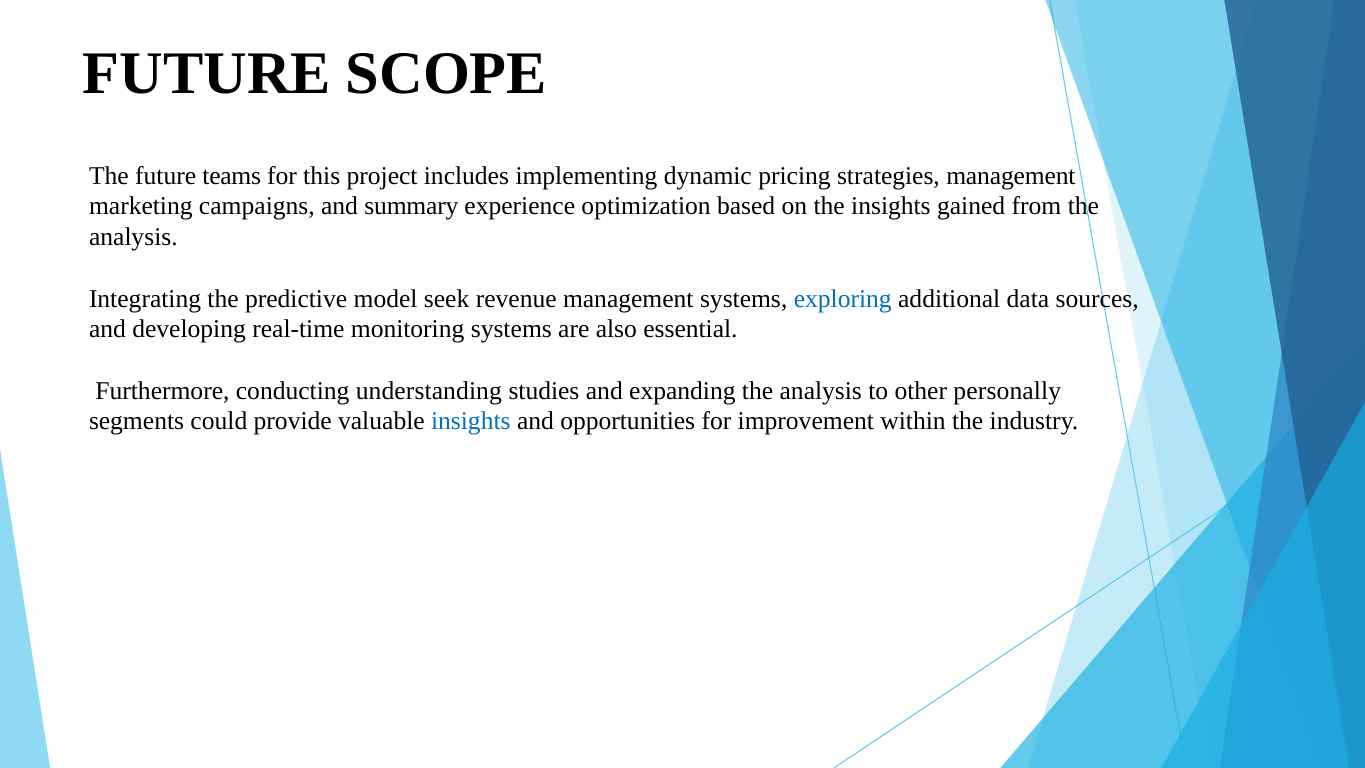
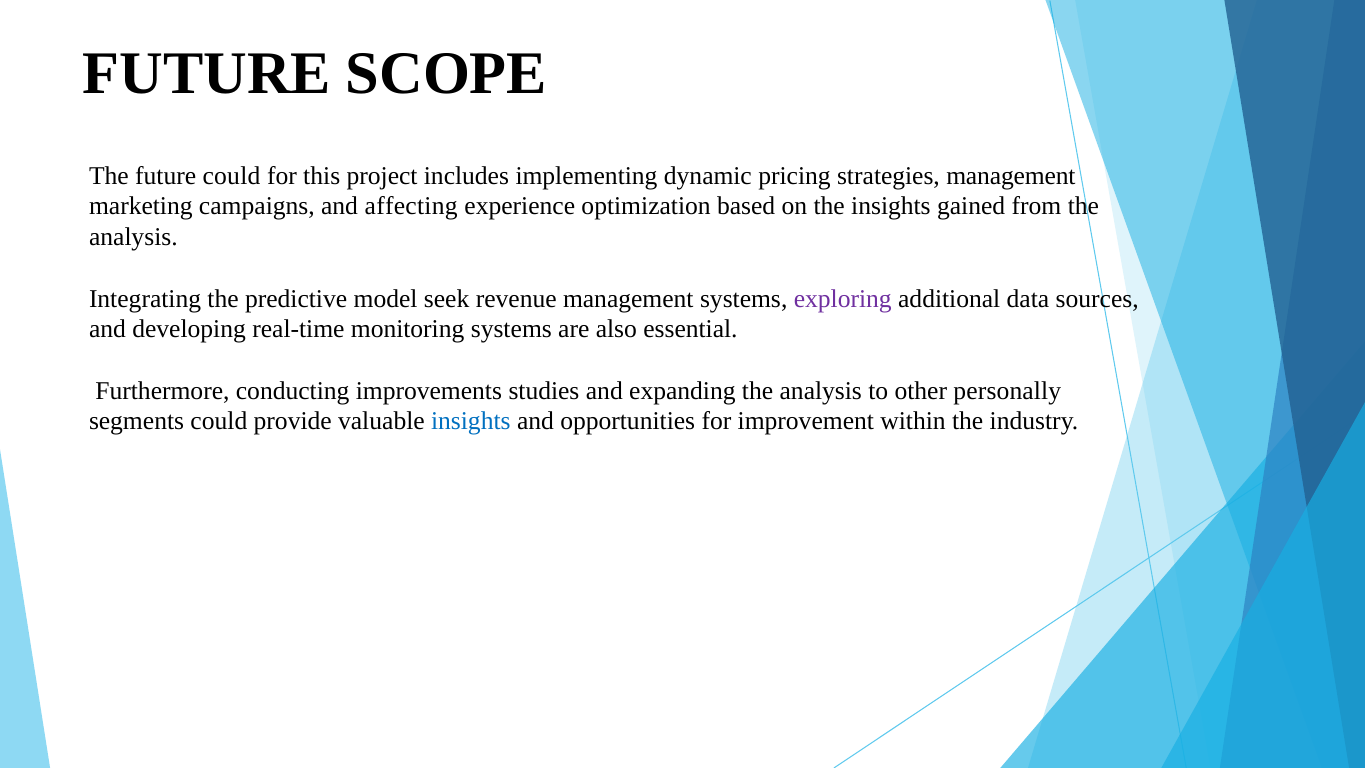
future teams: teams -> could
summary: summary -> affecting
exploring colour: blue -> purple
understanding: understanding -> improvements
